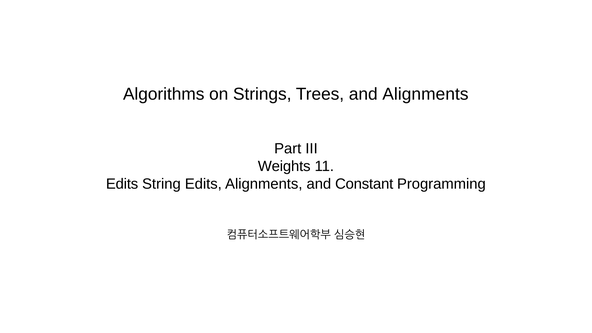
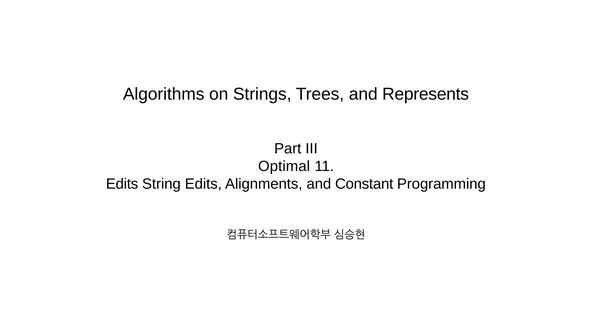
and Alignments: Alignments -> Represents
Weights: Weights -> Optimal
